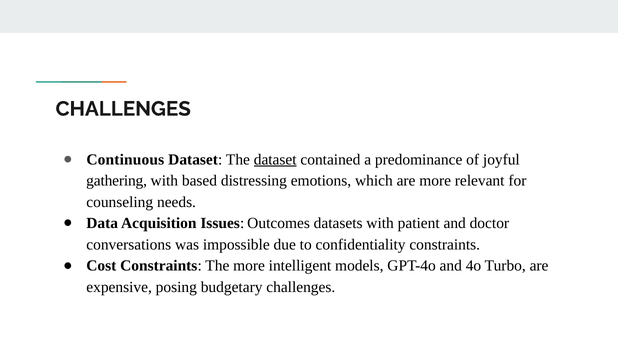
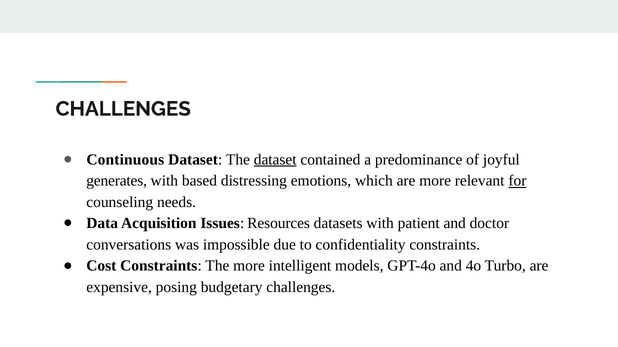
gathering: gathering -> generates
for underline: none -> present
Outcomes: Outcomes -> Resources
